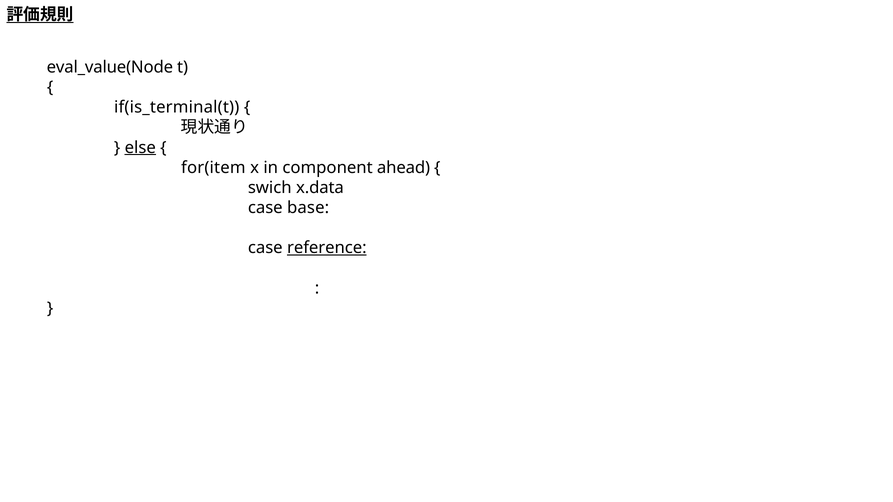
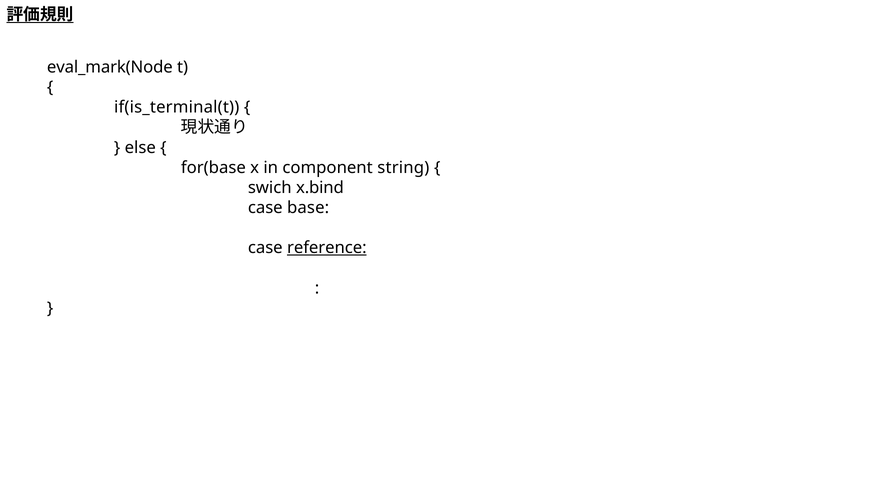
eval_value(Node: eval_value(Node -> eval_mark(Node
else underline: present -> none
for(item: for(item -> for(base
ahead: ahead -> string
x.data: x.data -> x.bind
